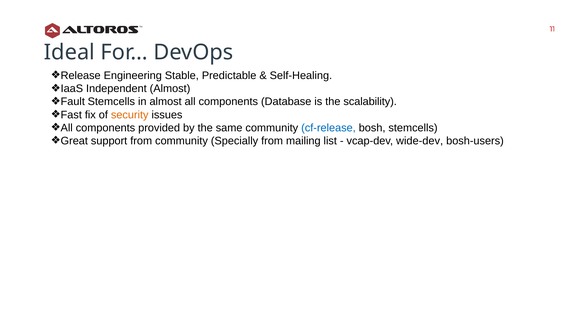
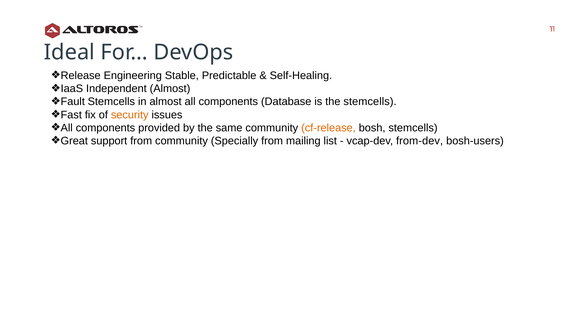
the scalability: scalability -> stemcells
cf-release colour: blue -> orange
wide-dev: wide-dev -> from-dev
